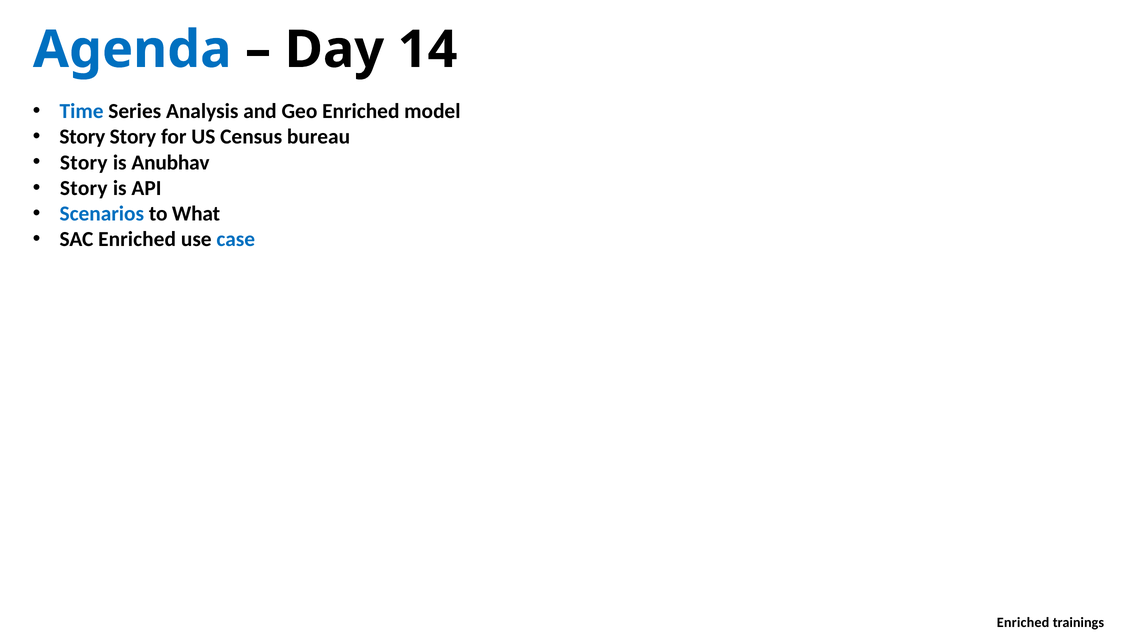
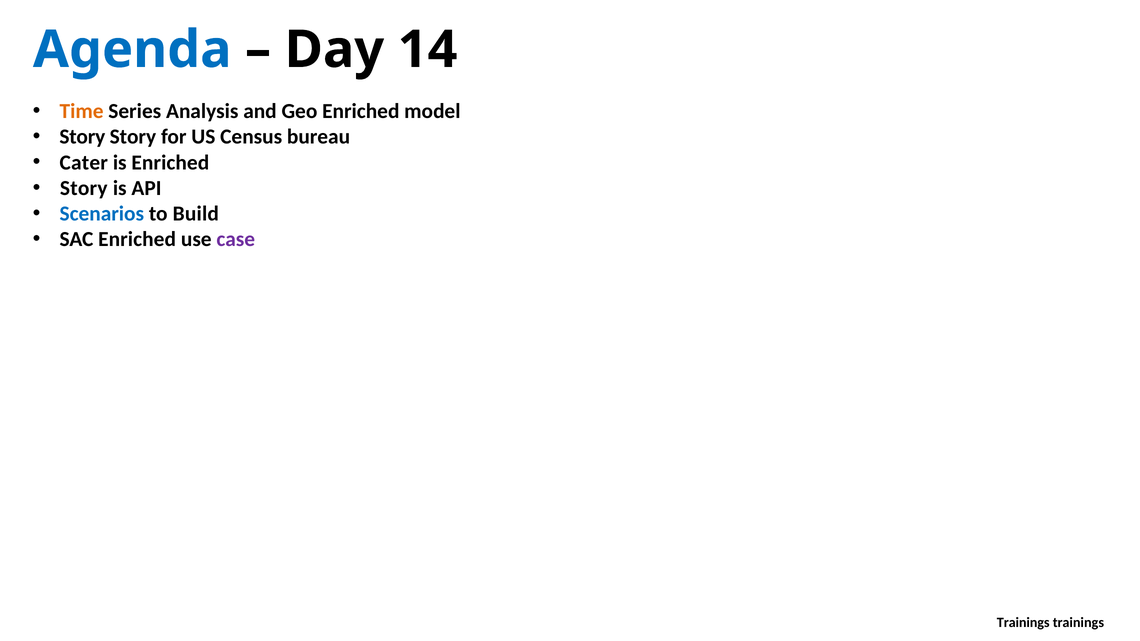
Time colour: blue -> orange
Story at (84, 163): Story -> Cater
is Anubhav: Anubhav -> Enriched
What: What -> Build
case colour: blue -> purple
Enriched at (1023, 623): Enriched -> Trainings
